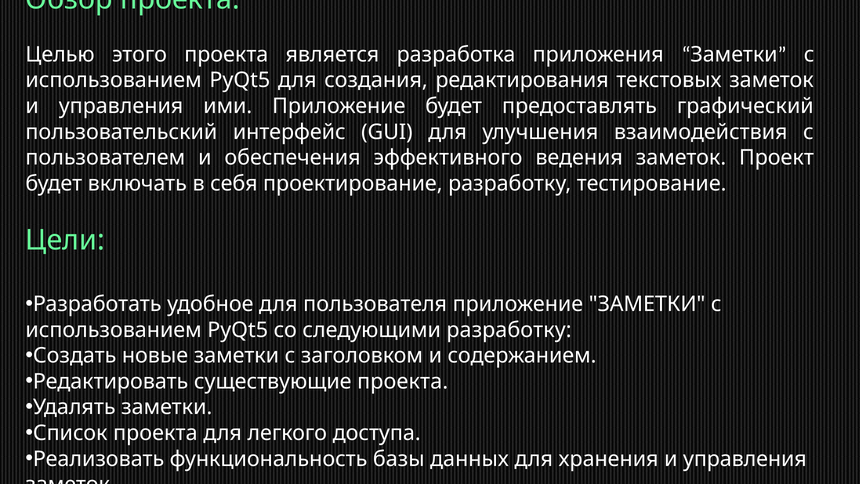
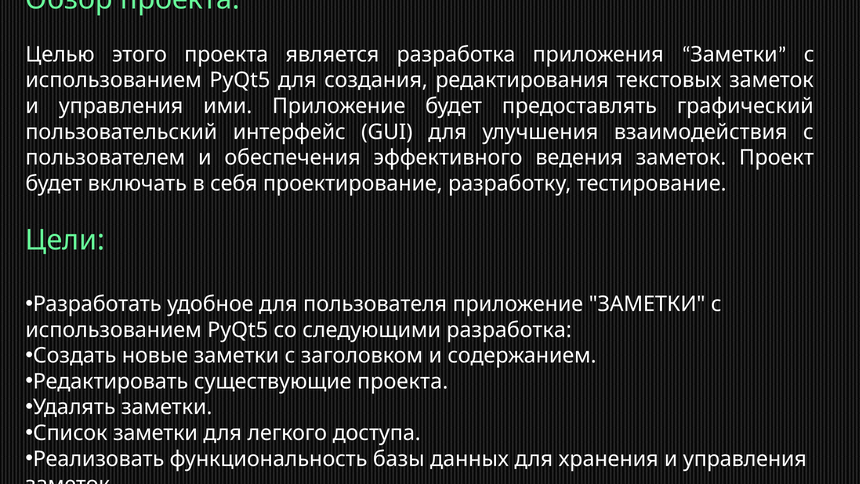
следующими разработку: разработку -> разработка
Список проекта: проекта -> заметки
